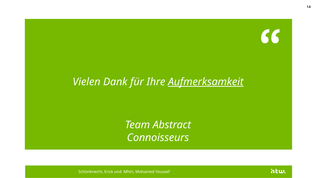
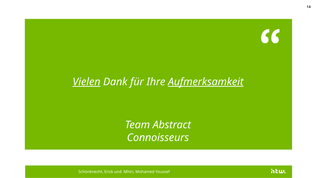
Vielen underline: none -> present
